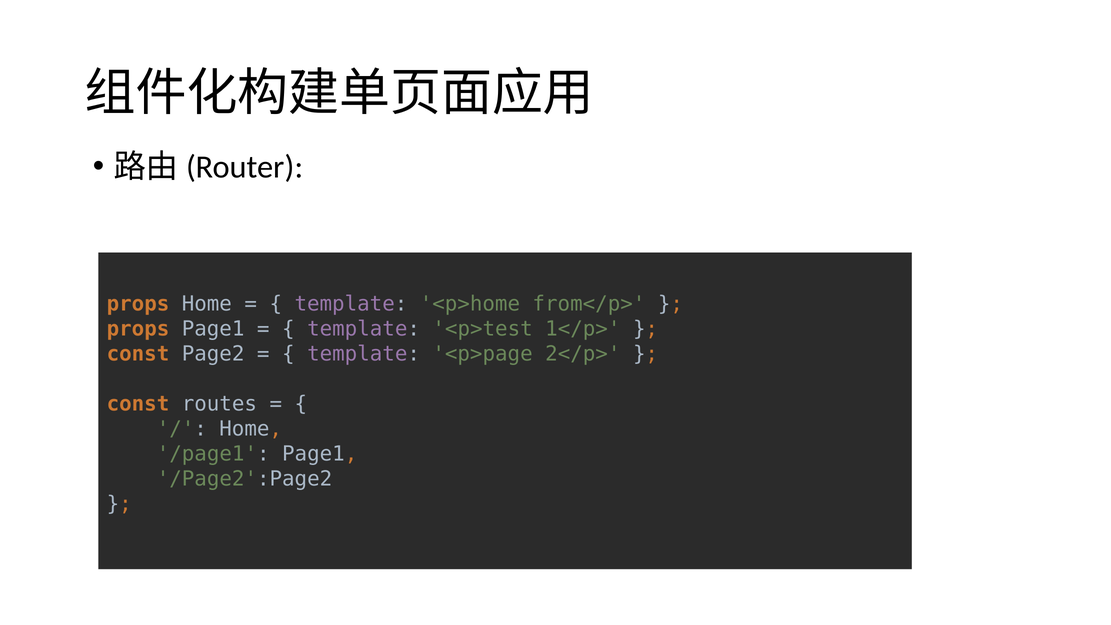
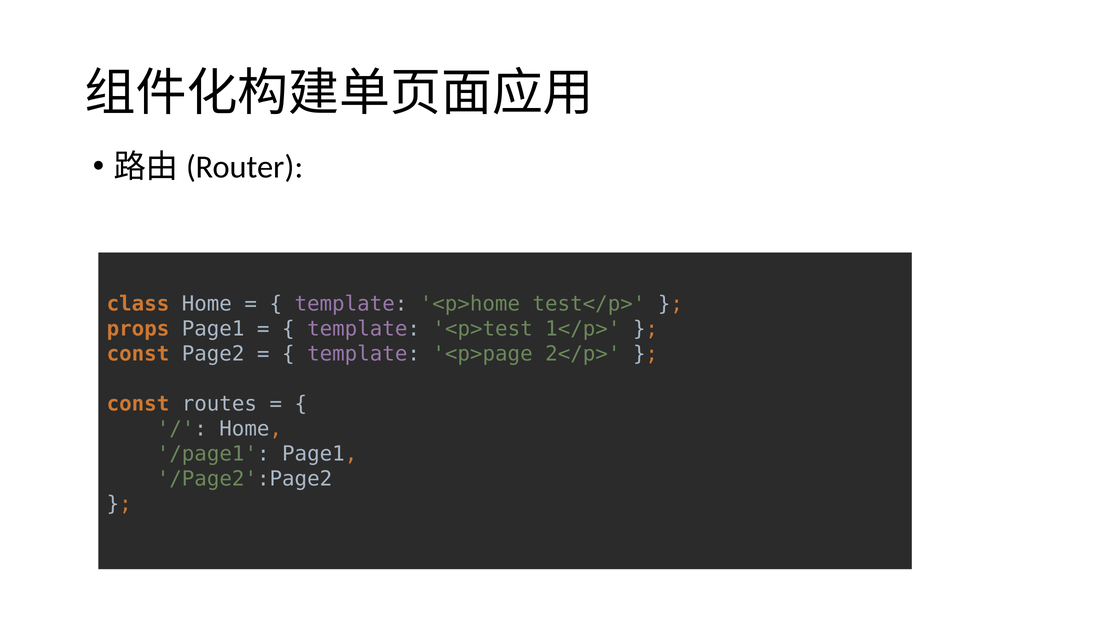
props at (138, 304): props -> class
from</p>: from</p> -> test</p>
